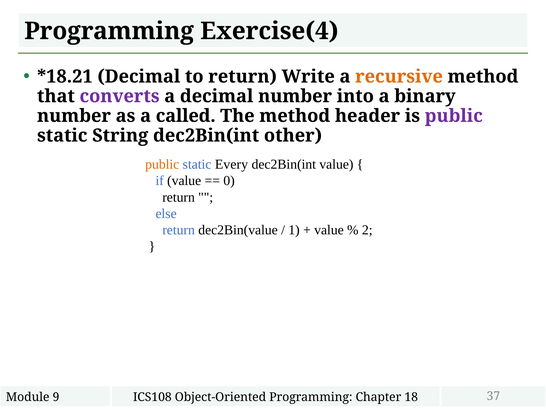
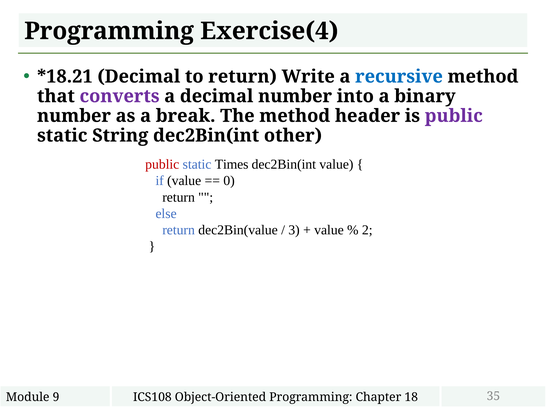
recursive colour: orange -> blue
called: called -> break
public at (162, 164) colour: orange -> red
Every: Every -> Times
1: 1 -> 3
37: 37 -> 35
